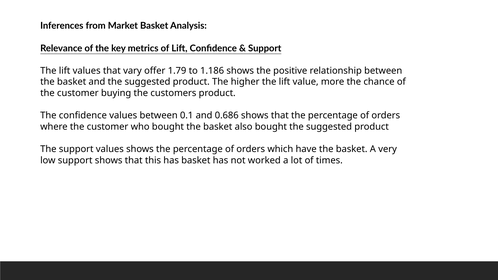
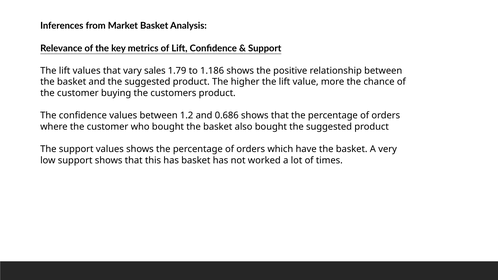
offer: offer -> sales
0.1: 0.1 -> 1.2
